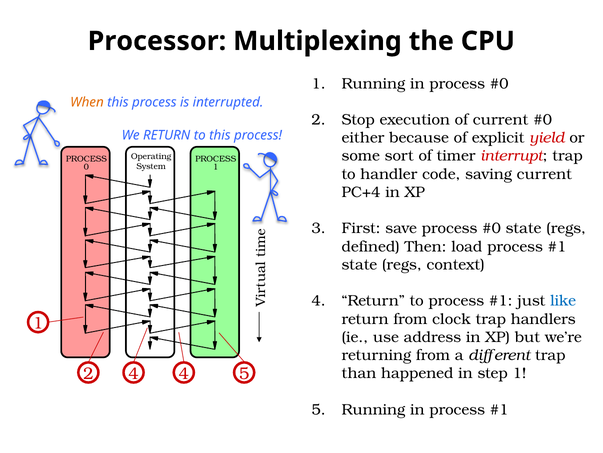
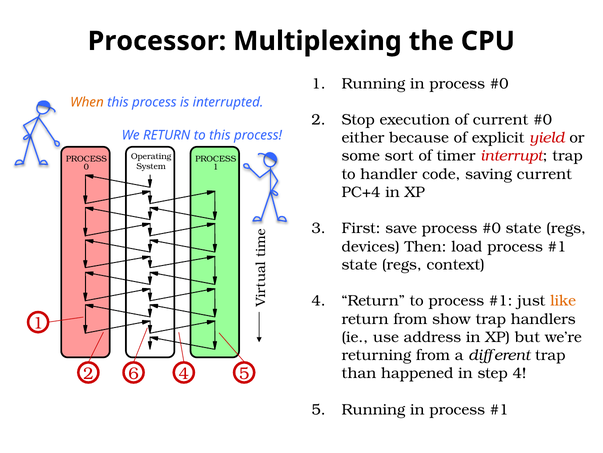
defined: defined -> devices
like colour: blue -> orange
clock: clock -> show
2 4: 4 -> 6
step 1: 1 -> 4
